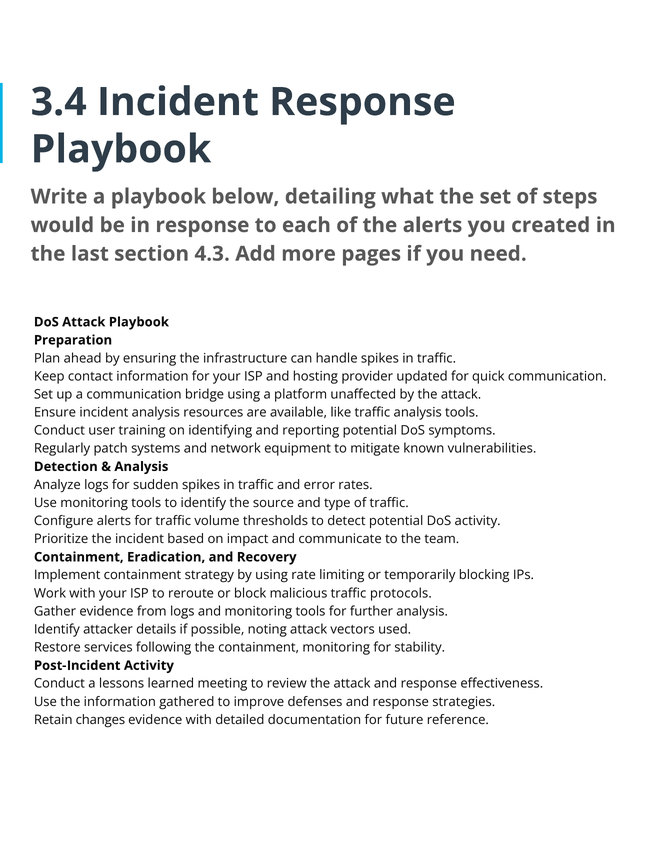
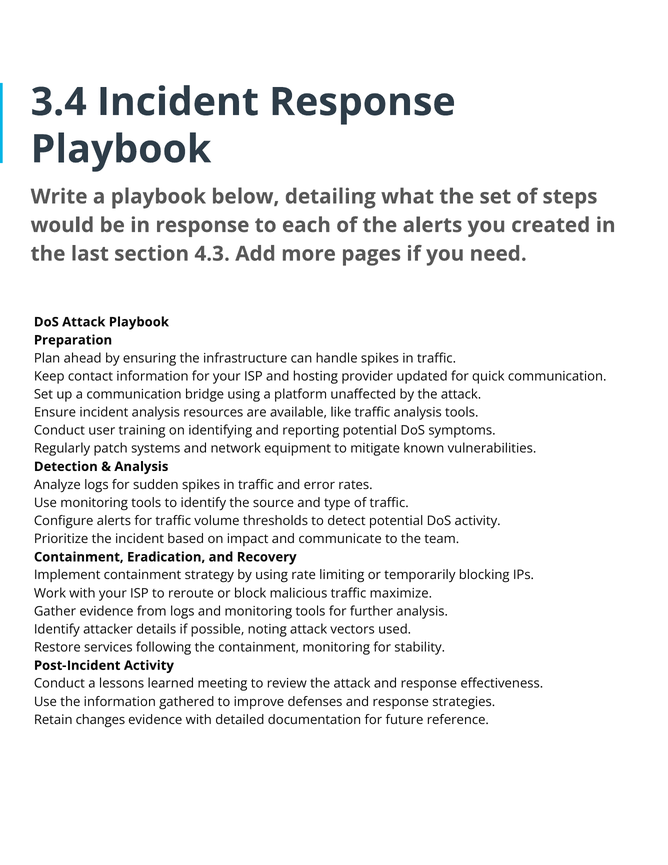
protocols: protocols -> maximize
